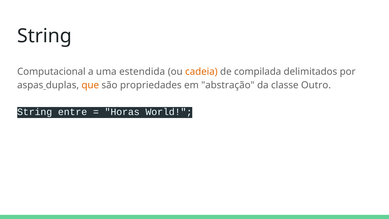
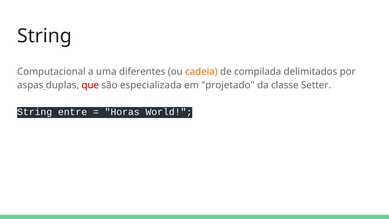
estendida: estendida -> diferentes
que colour: orange -> red
propriedades: propriedades -> especializada
abstração: abstração -> projetado
Outro: Outro -> Setter
